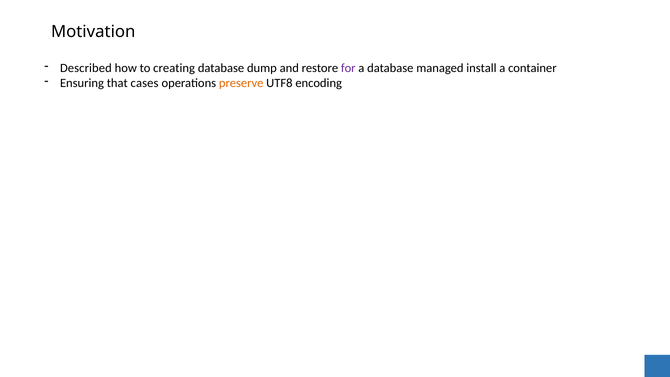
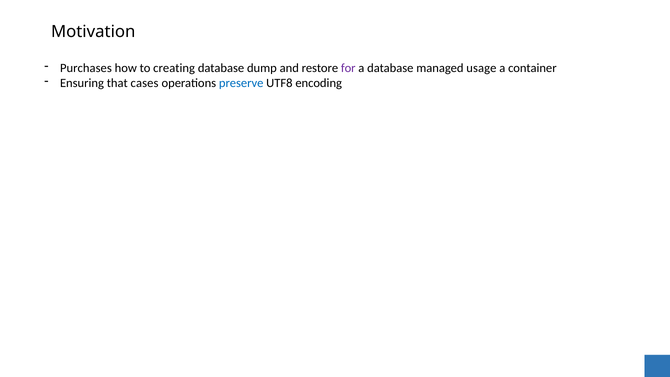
Described: Described -> Purchases
install: install -> usage
preserve colour: orange -> blue
